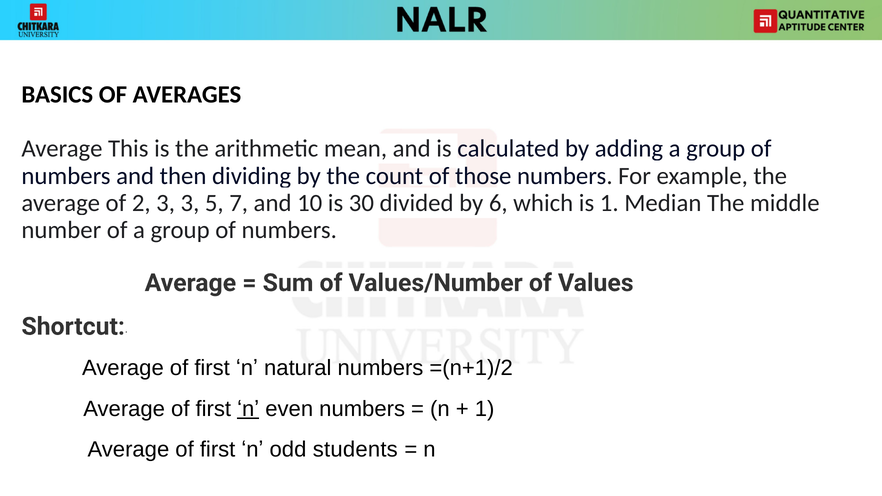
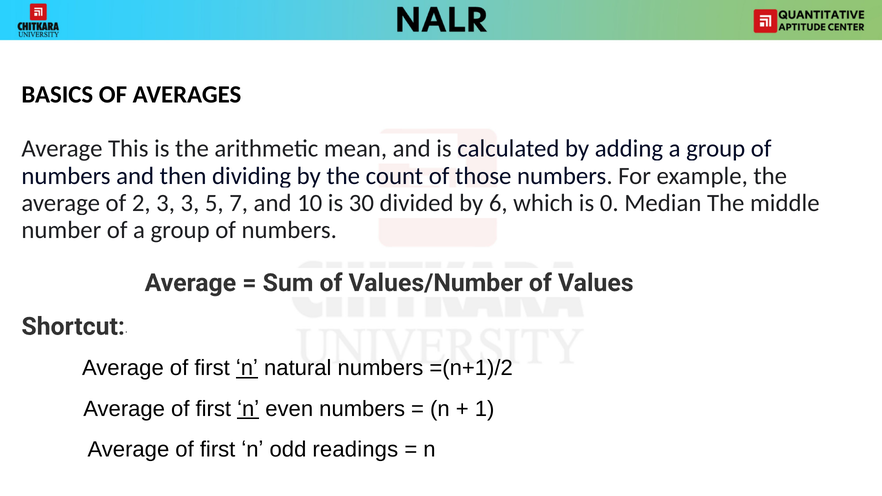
is 1: 1 -> 0
ʻnʼ at (247, 368) underline: none -> present
students: students -> readings
